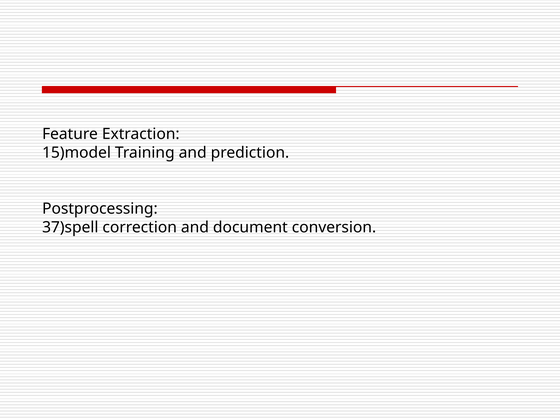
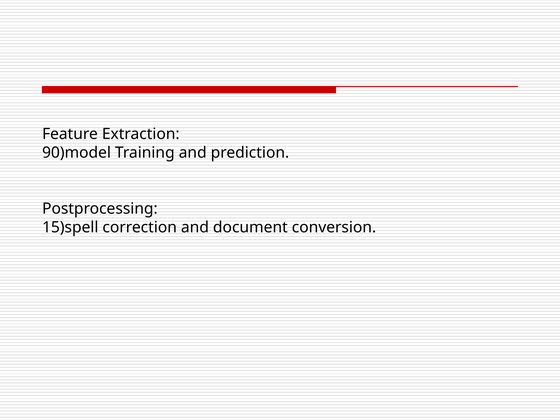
15)model: 15)model -> 90)model
37)spell: 37)spell -> 15)spell
